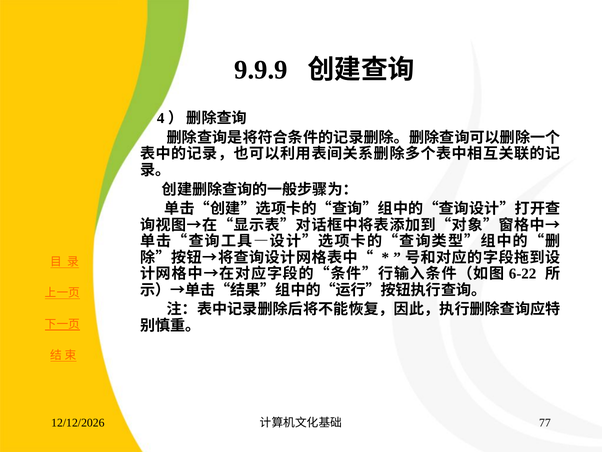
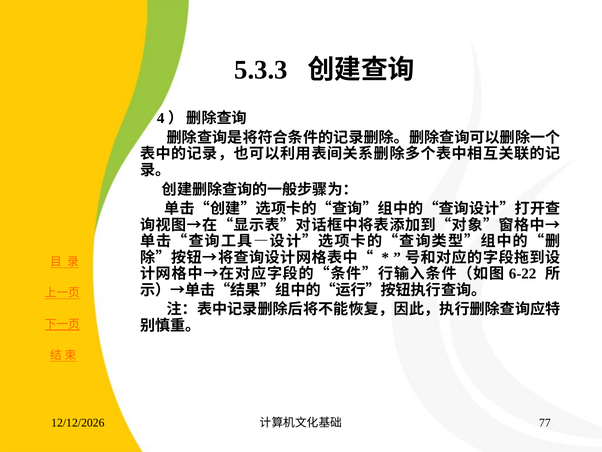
9.9.9: 9.9.9 -> 5.3.3
